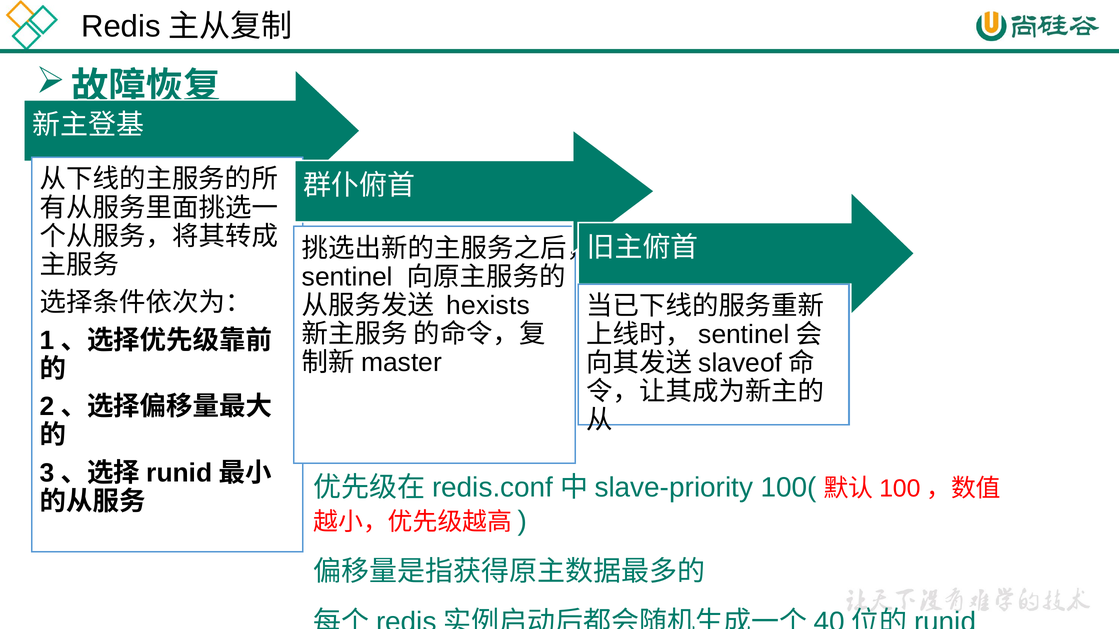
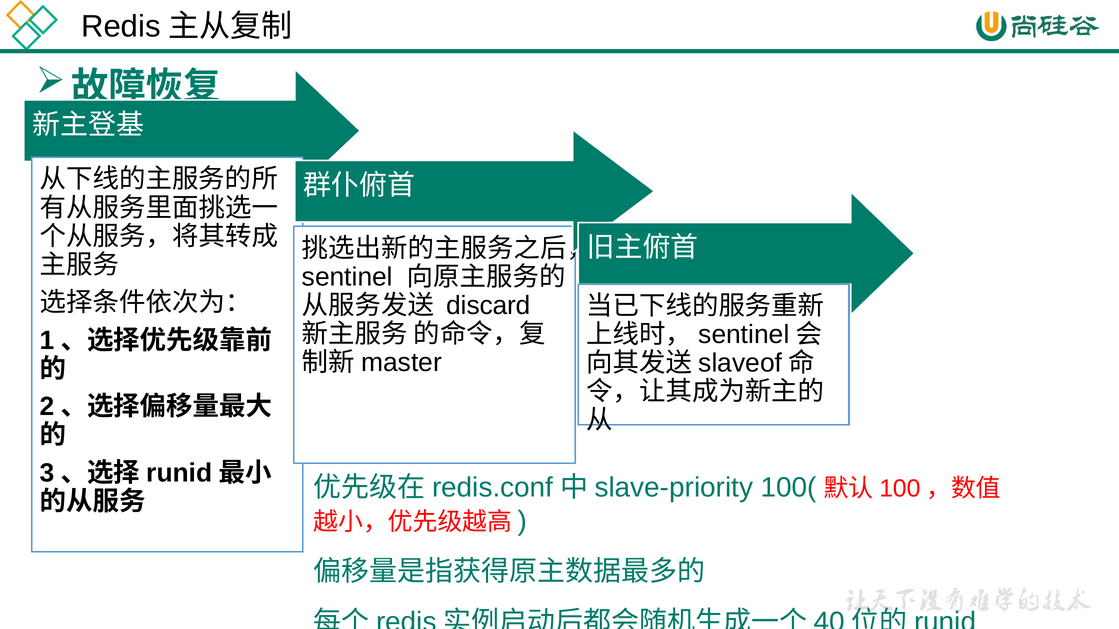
hexists: hexists -> discard
